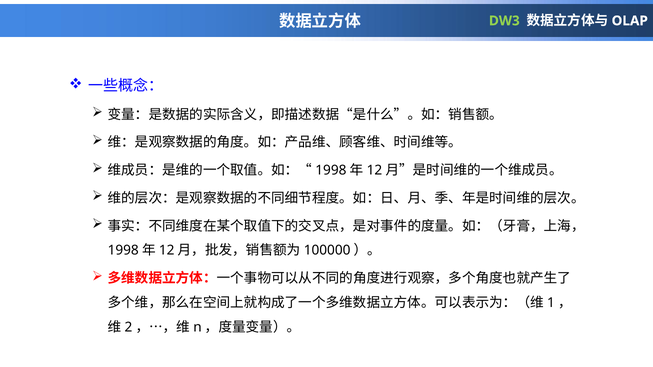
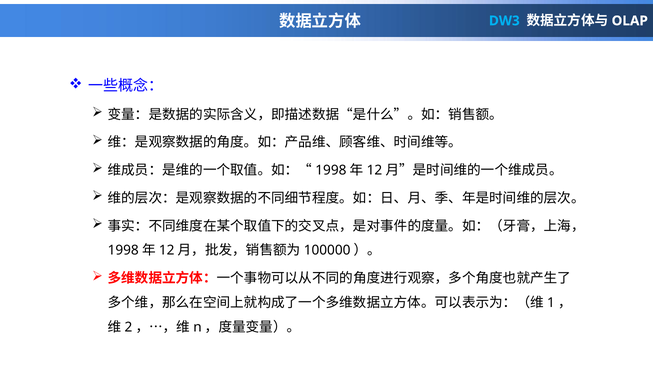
DW3 colour: light green -> light blue
